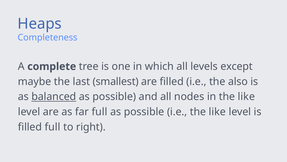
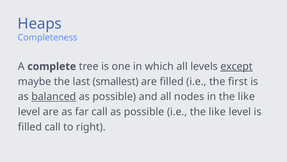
except underline: none -> present
also: also -> first
far full: full -> call
filled full: full -> call
